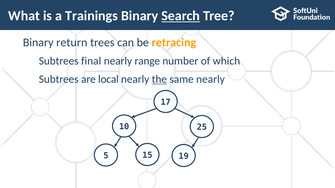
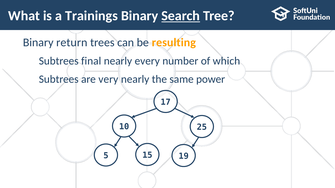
retracing: retracing -> resulting
range: range -> every
local: local -> very
the underline: present -> none
same nearly: nearly -> power
